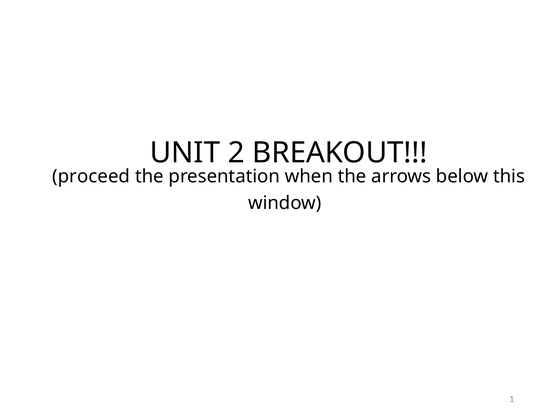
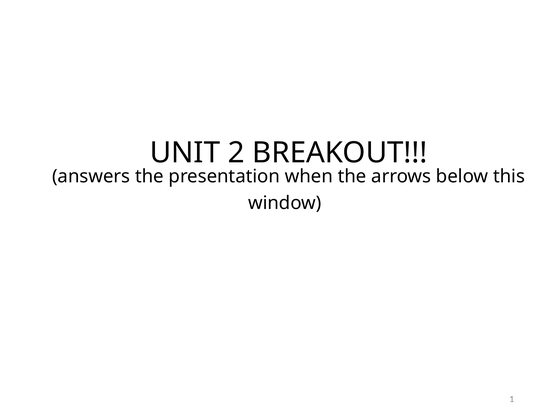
proceed: proceed -> answers
